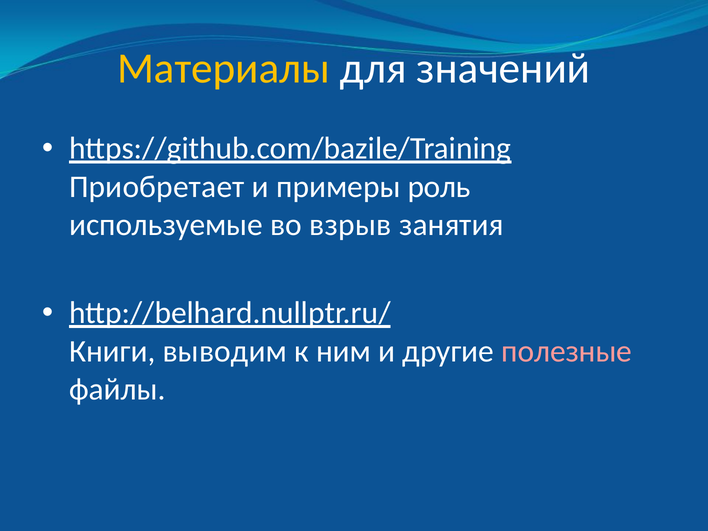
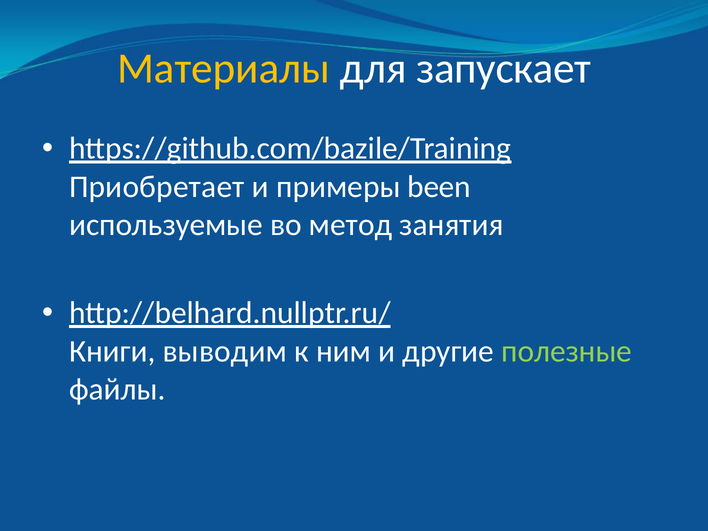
значений: значений -> запускает
роль: роль -> been
взрыв: взрыв -> метод
полезные colour: pink -> light green
